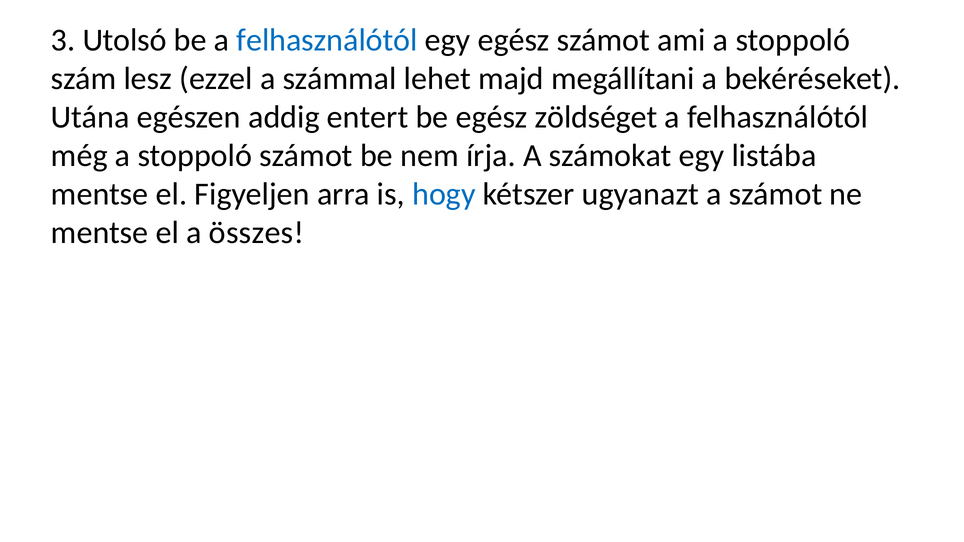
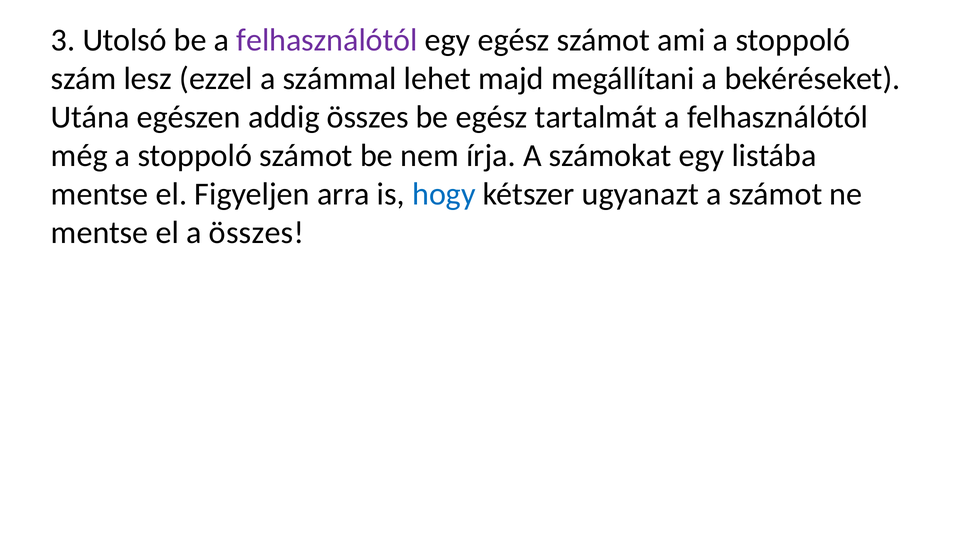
felhasználótól at (327, 40) colour: blue -> purple
addig entert: entert -> összes
zöldséget: zöldséget -> tartalmát
